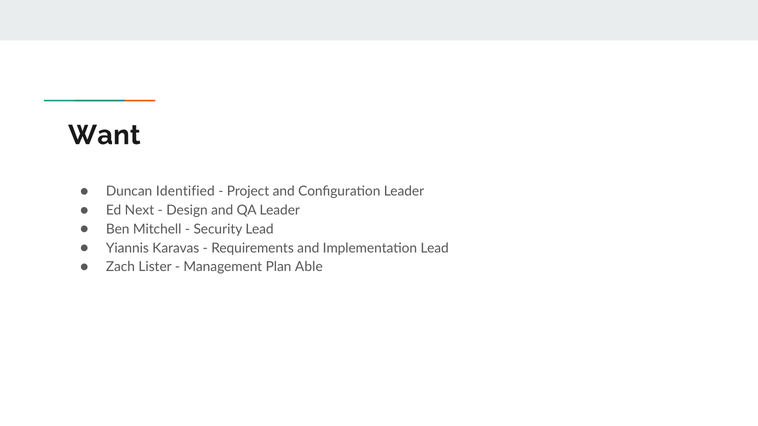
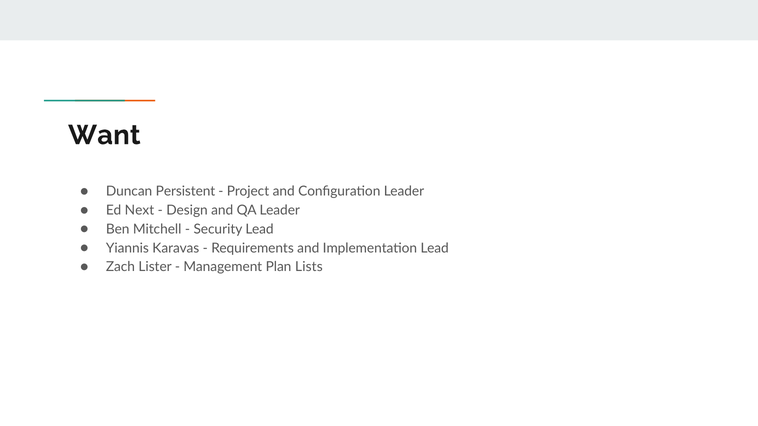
Identified: Identified -> Persistent
Able: Able -> Lists
